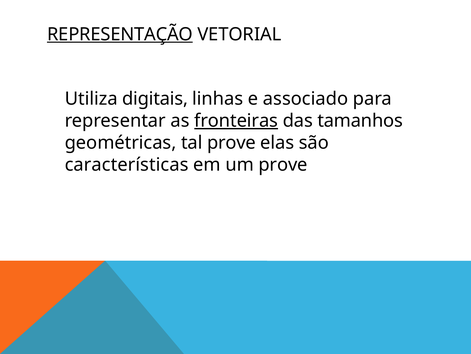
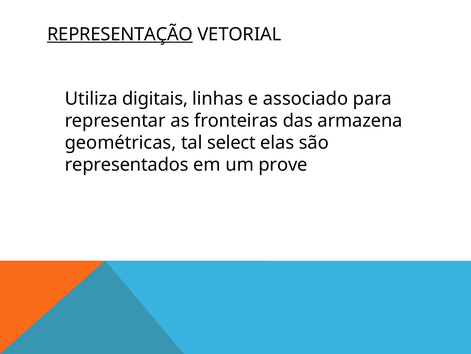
fronteiras underline: present -> none
tamanhos: tamanhos -> armazena
tal prove: prove -> select
características: características -> representados
